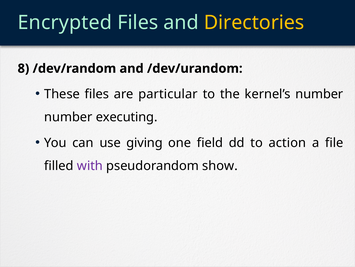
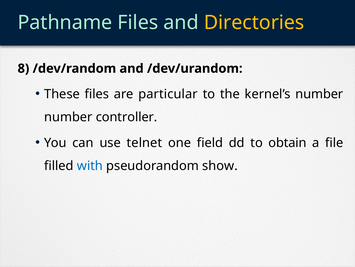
Encrypted: Encrypted -> Pathname
executing: executing -> controller
giving: giving -> telnet
action: action -> obtain
with colour: purple -> blue
